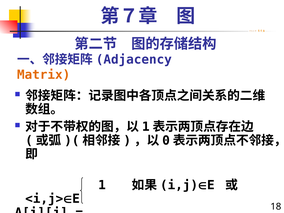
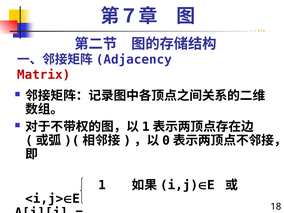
Matrix colour: orange -> red
